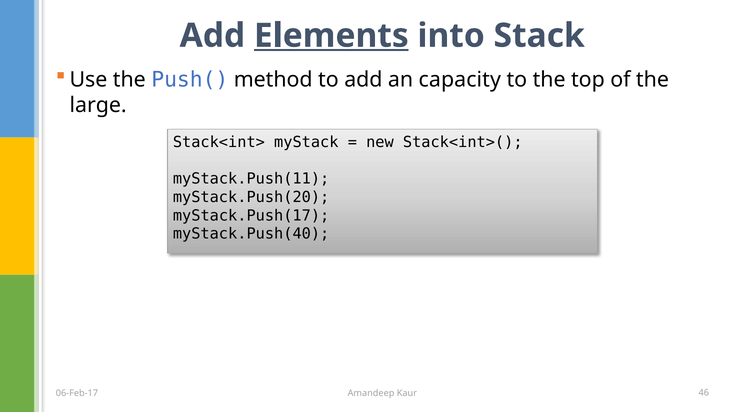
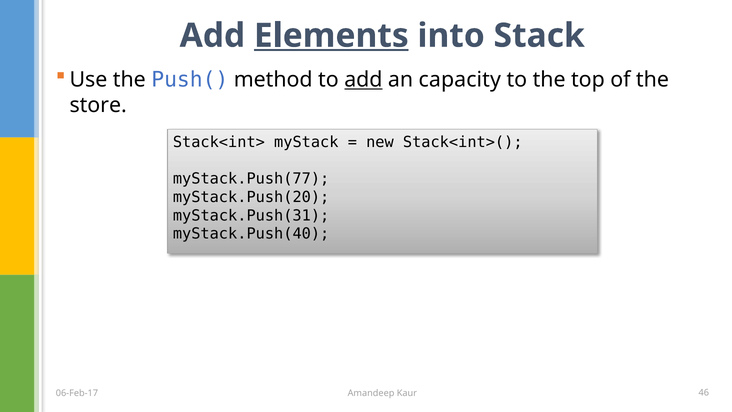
add at (363, 80) underline: none -> present
large: large -> store
myStack.Push(11: myStack.Push(11 -> myStack.Push(77
myStack.Push(17: myStack.Push(17 -> myStack.Push(31
